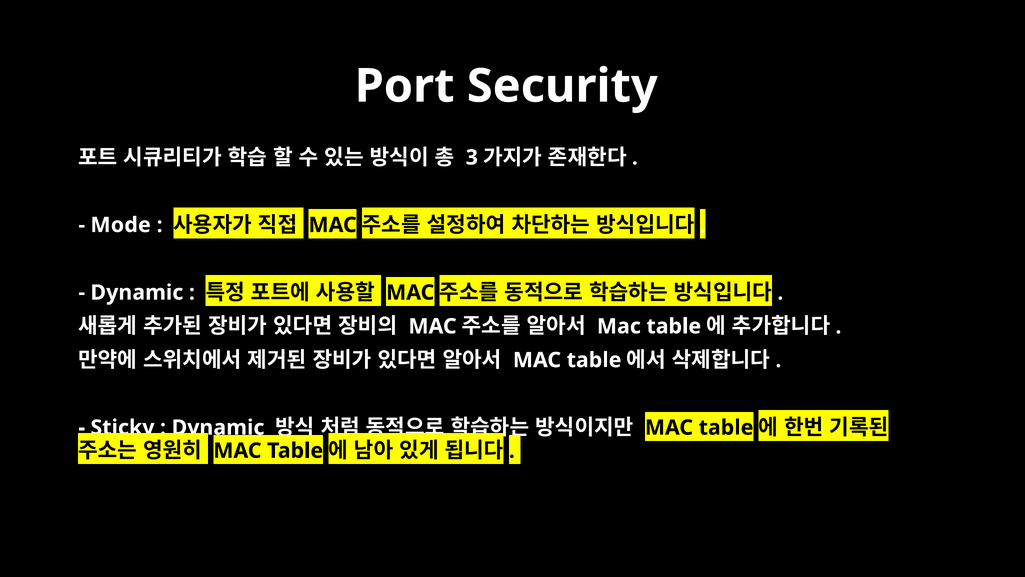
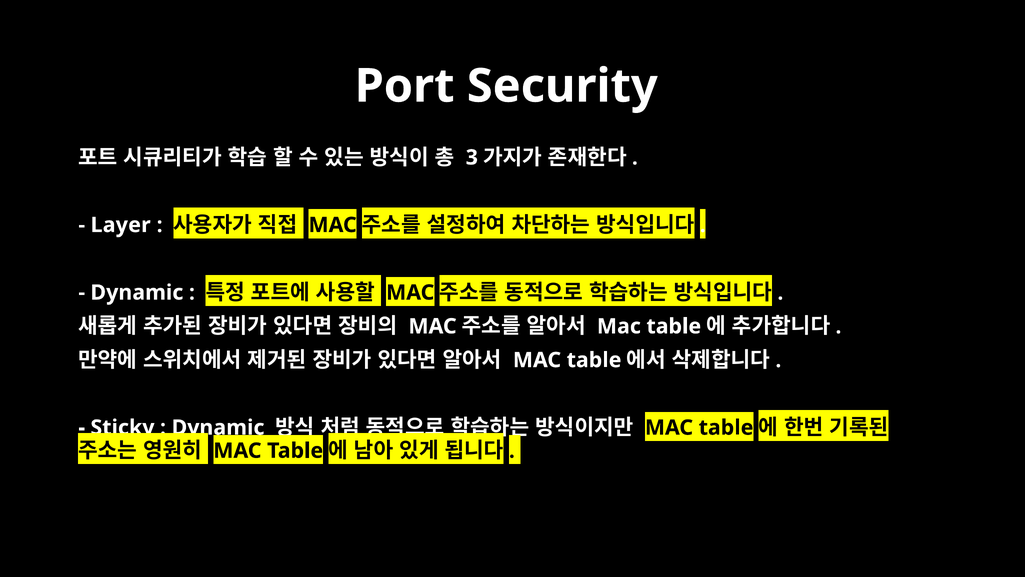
Mode: Mode -> Layer
